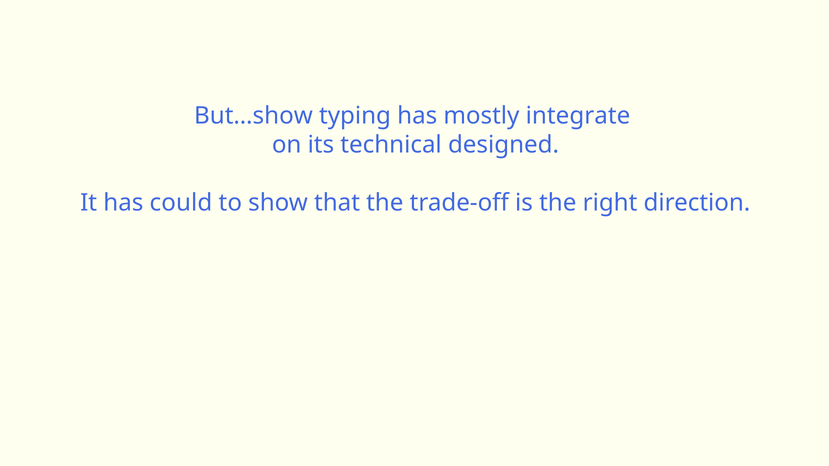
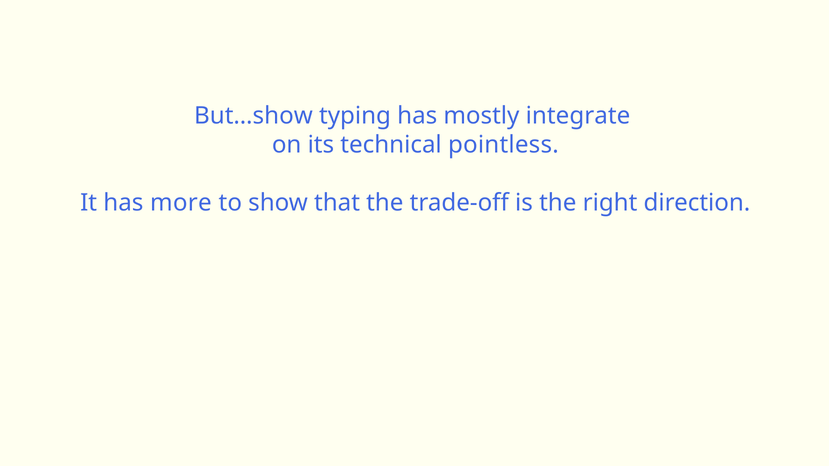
designed: designed -> pointless
could: could -> more
